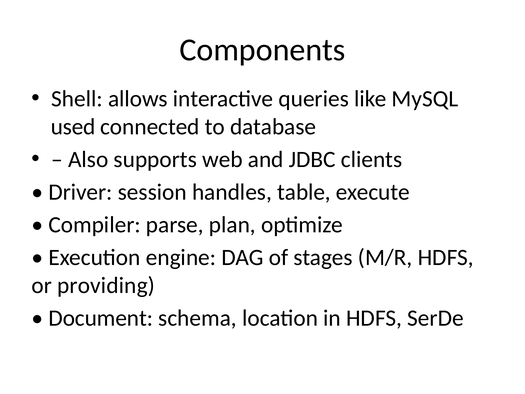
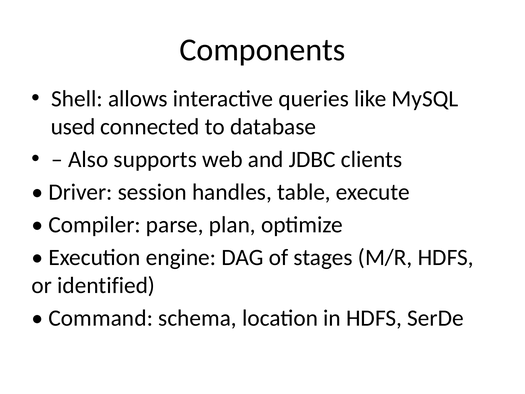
providing: providing -> identified
Document: Document -> Command
